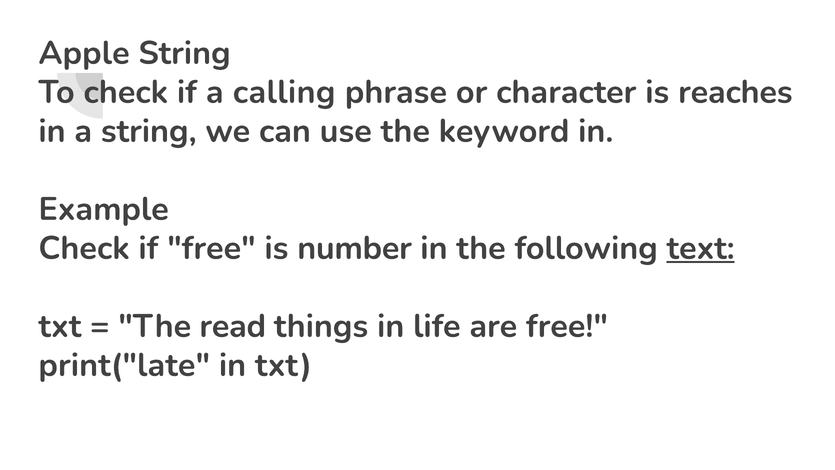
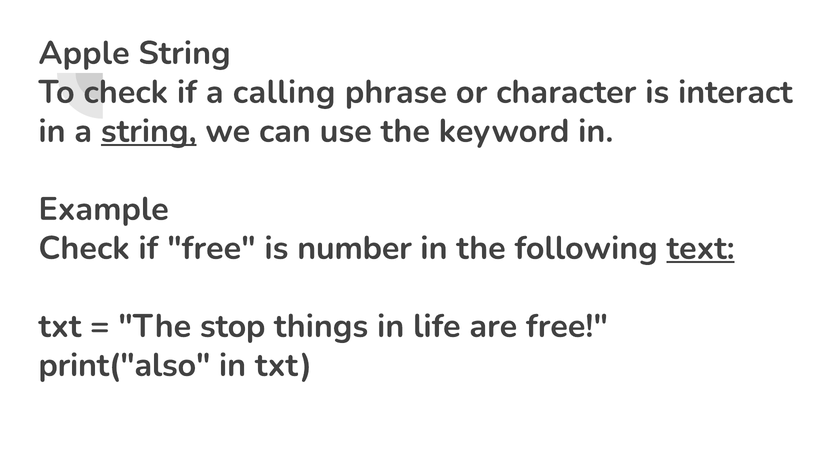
reaches: reaches -> interact
string at (149, 131) underline: none -> present
read: read -> stop
print("late: print("late -> print("also
